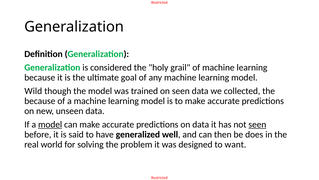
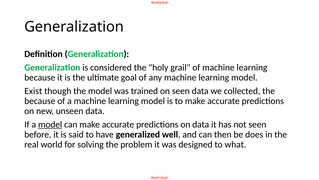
Wild: Wild -> Exist
seen at (257, 124) underline: present -> none
want: want -> what
